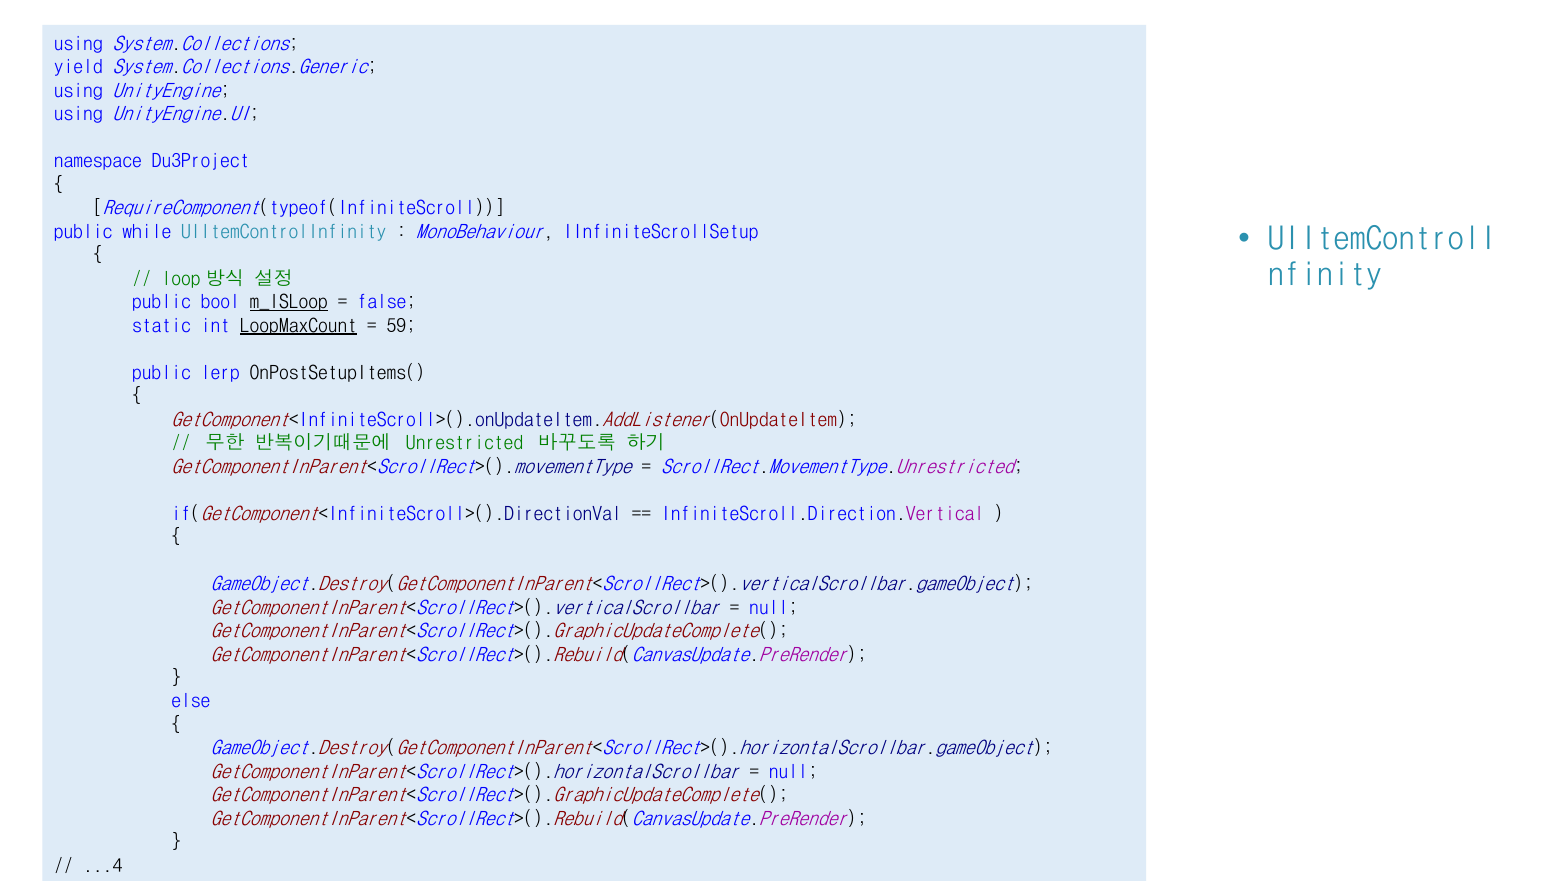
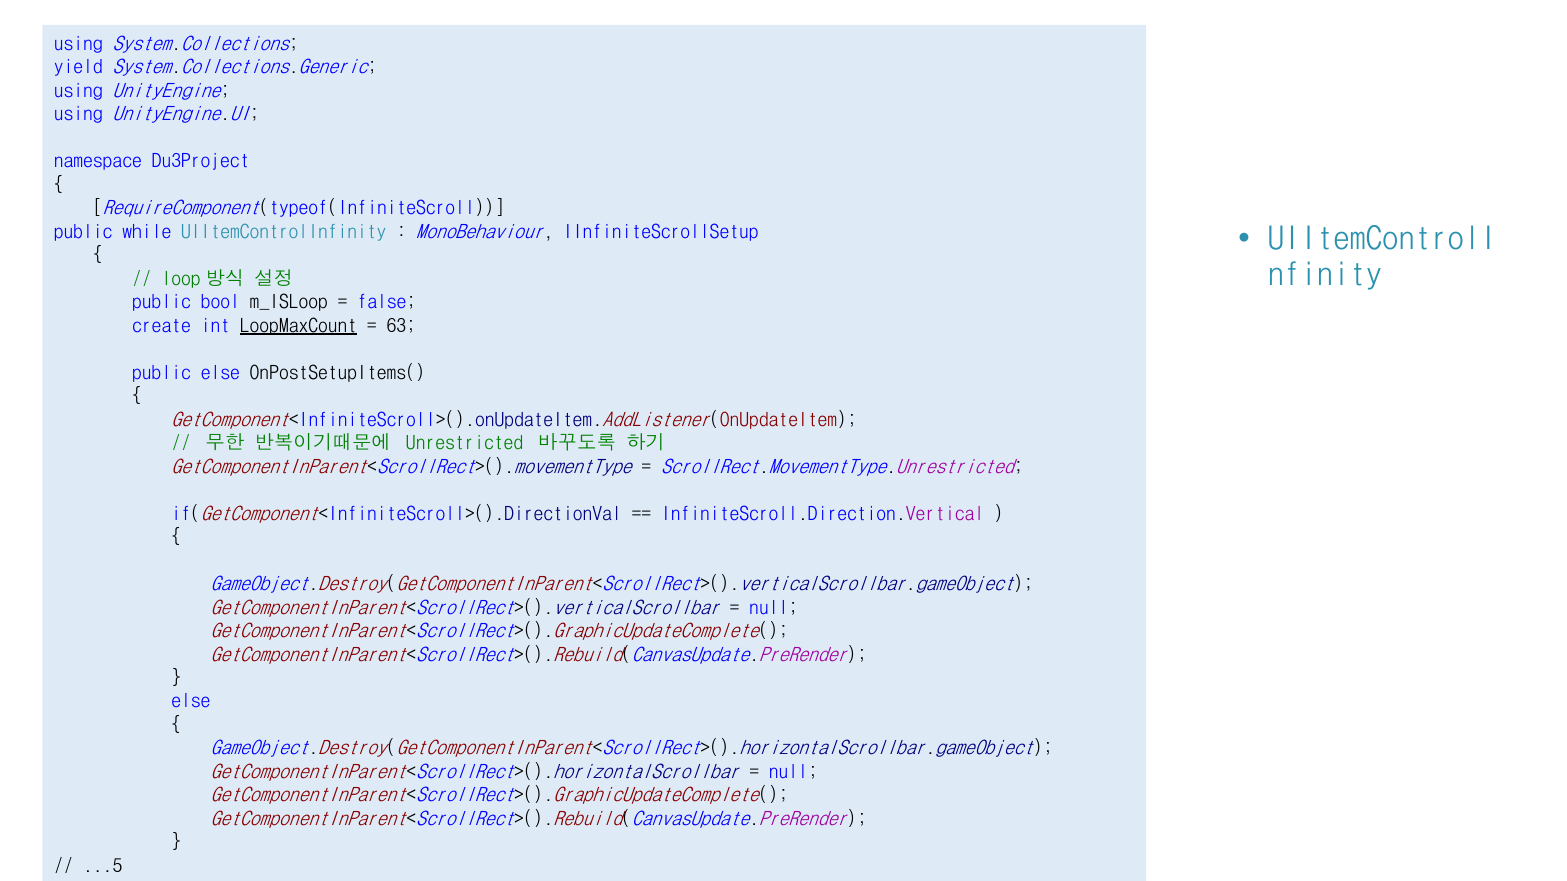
m_ISLoop underline: present -> none
static: static -> create
59: 59 -> 63
public lerp: lerp -> else
...4: ...4 -> ...5
